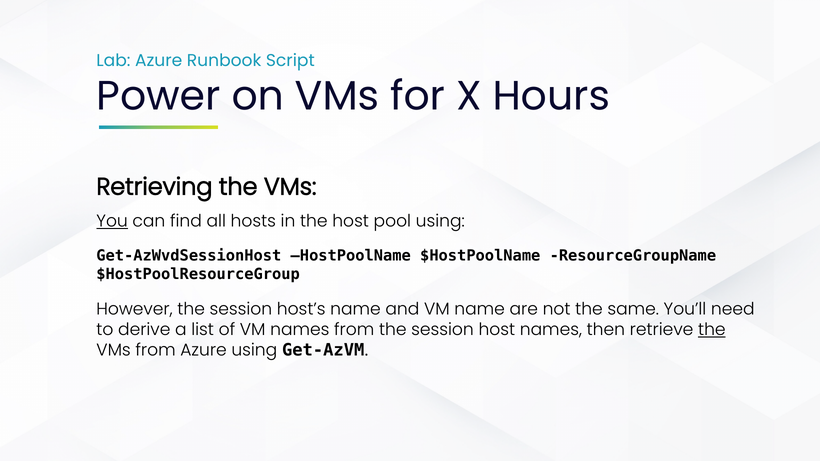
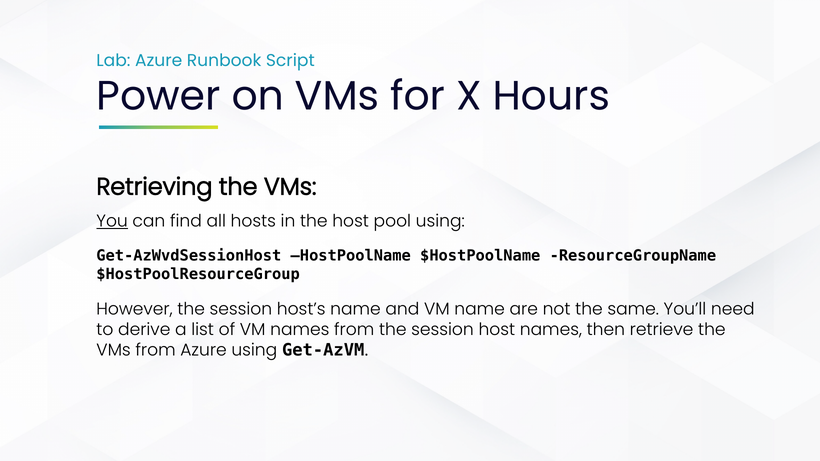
the at (712, 330) underline: present -> none
